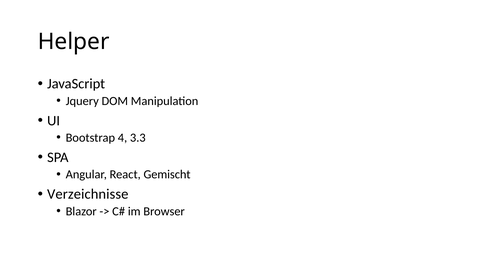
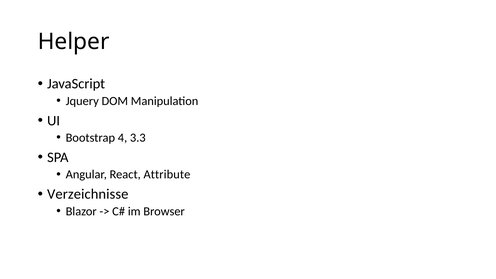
Gemischt: Gemischt -> Attribute
